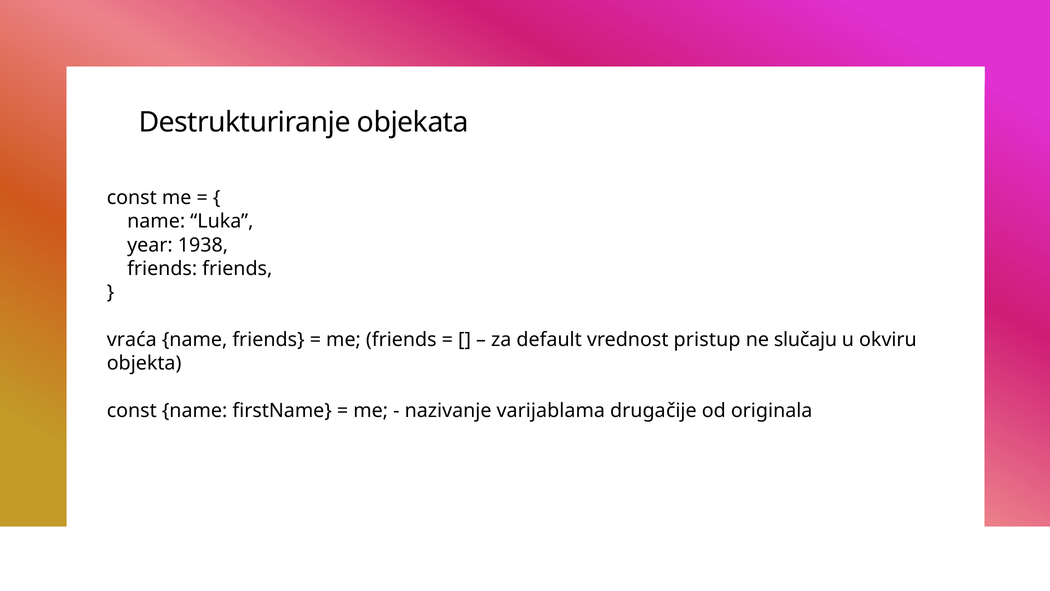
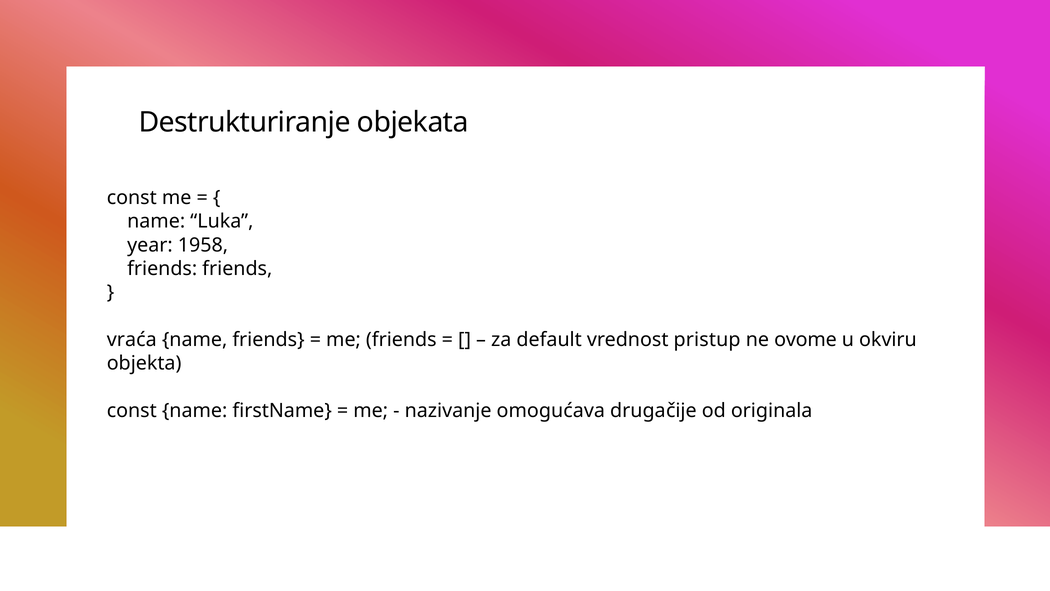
1938: 1938 -> 1958
slučaju: slučaju -> ovome
varijablama: varijablama -> omogućava
